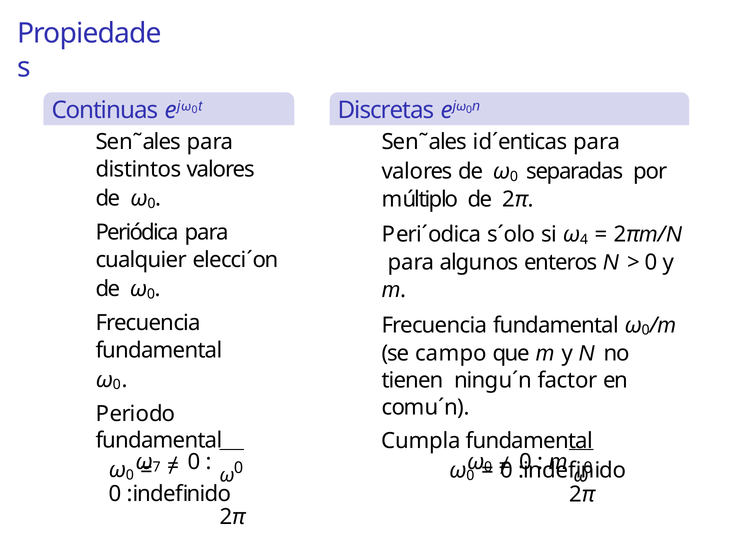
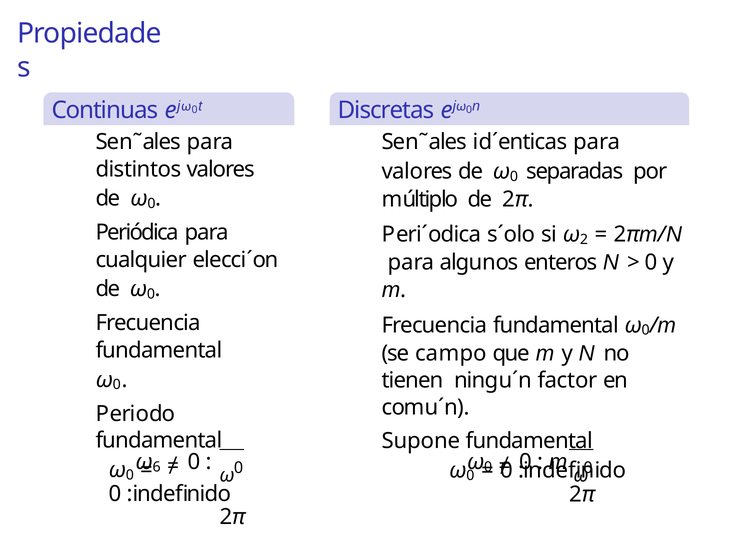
4: 4 -> 2
Cumpla: Cumpla -> Supone
7: 7 -> 6
